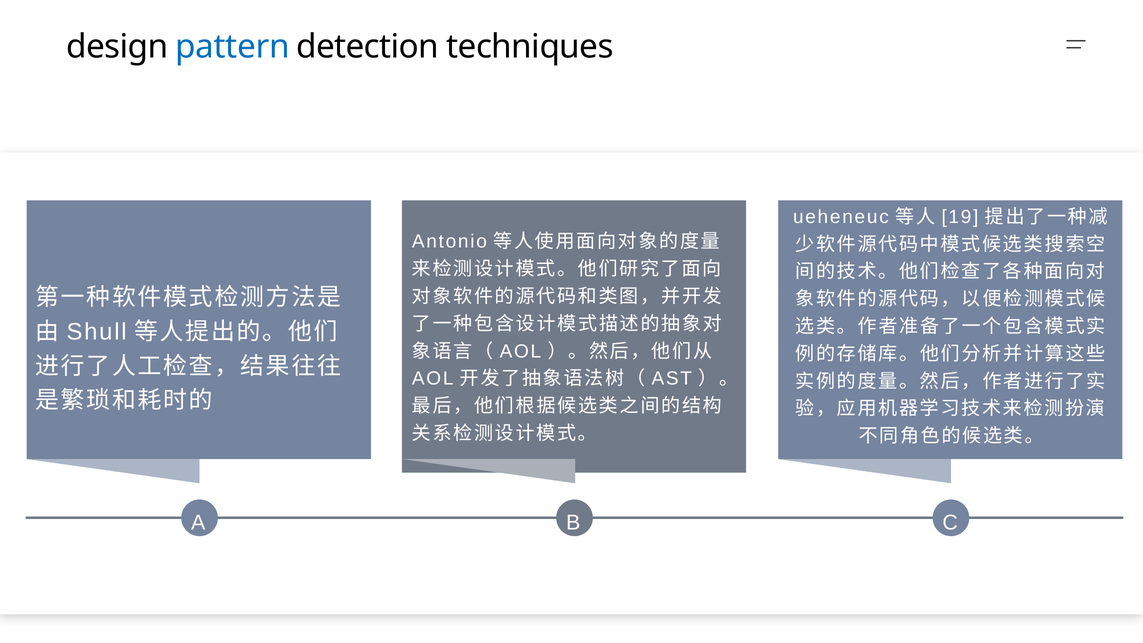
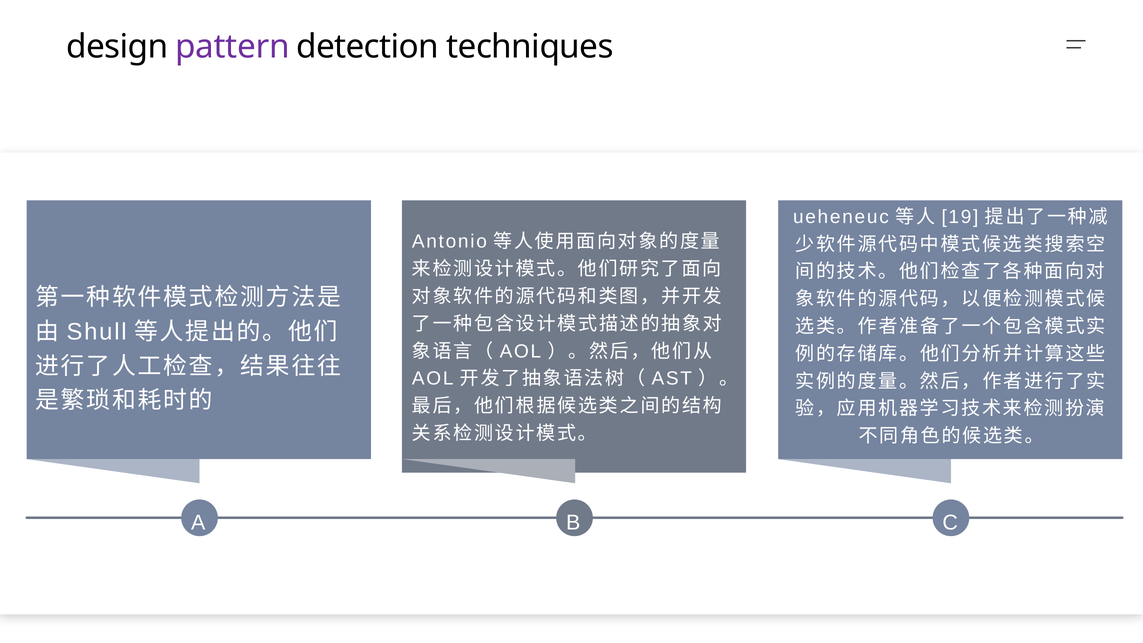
pattern colour: blue -> purple
